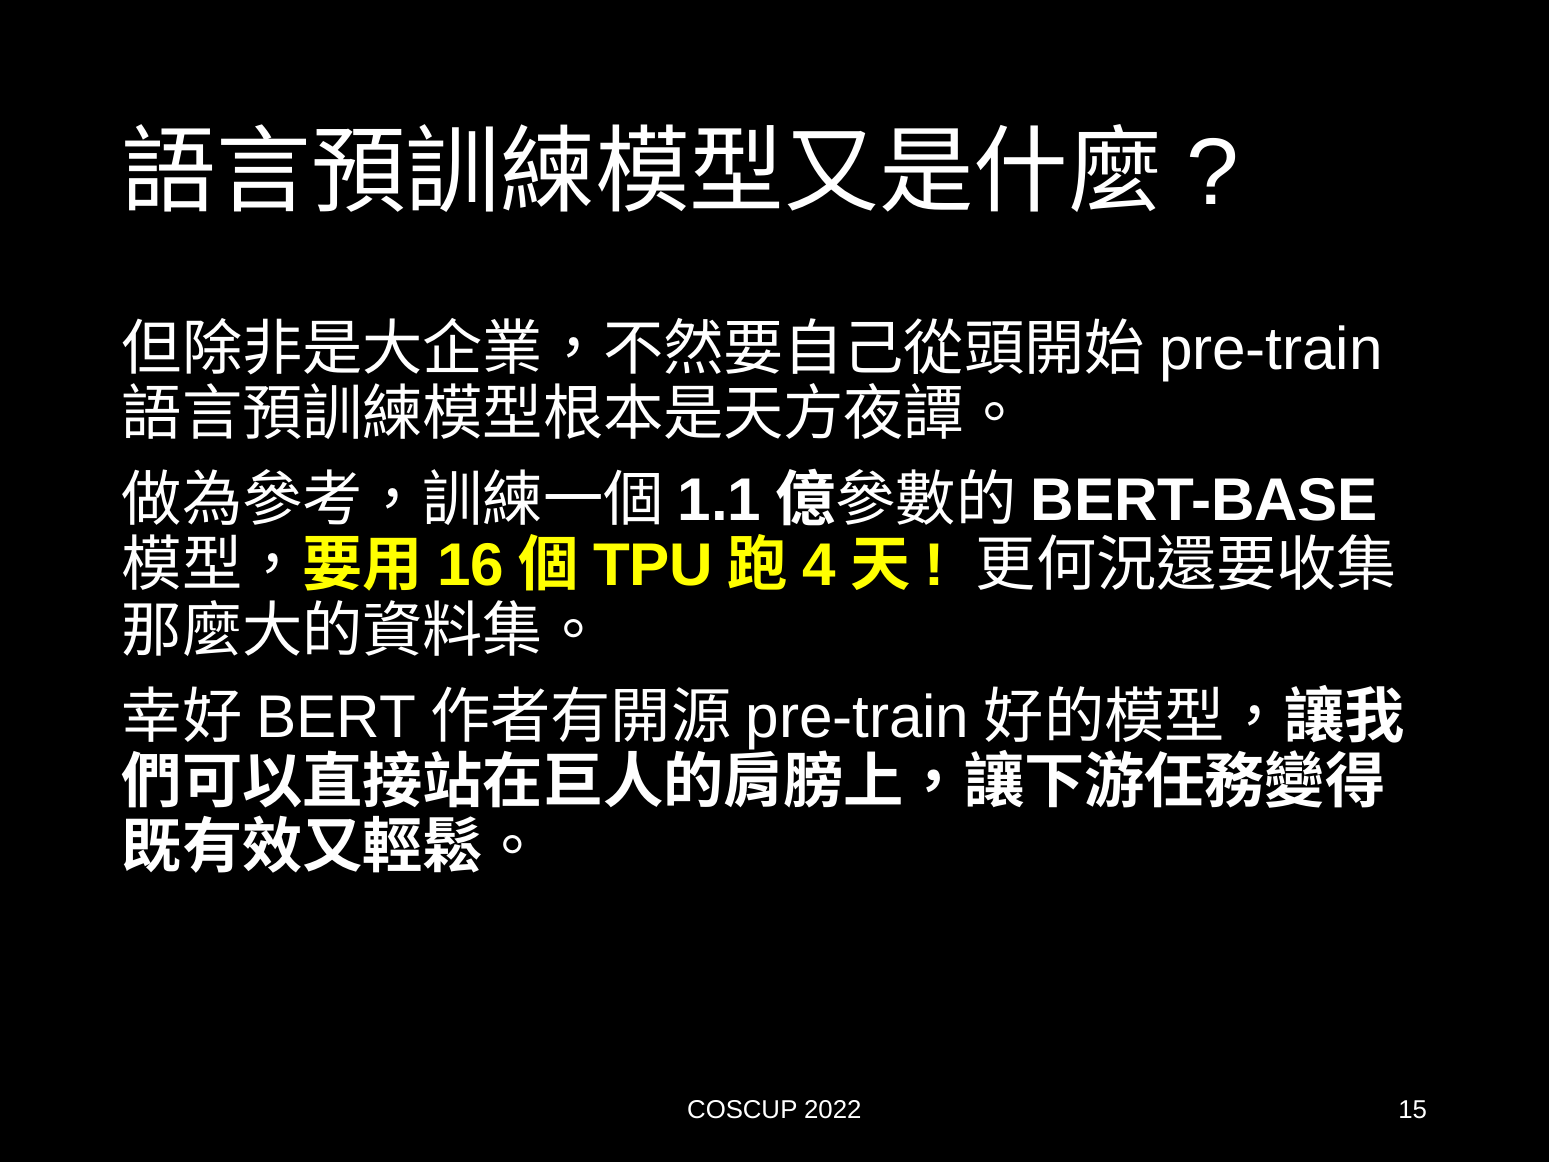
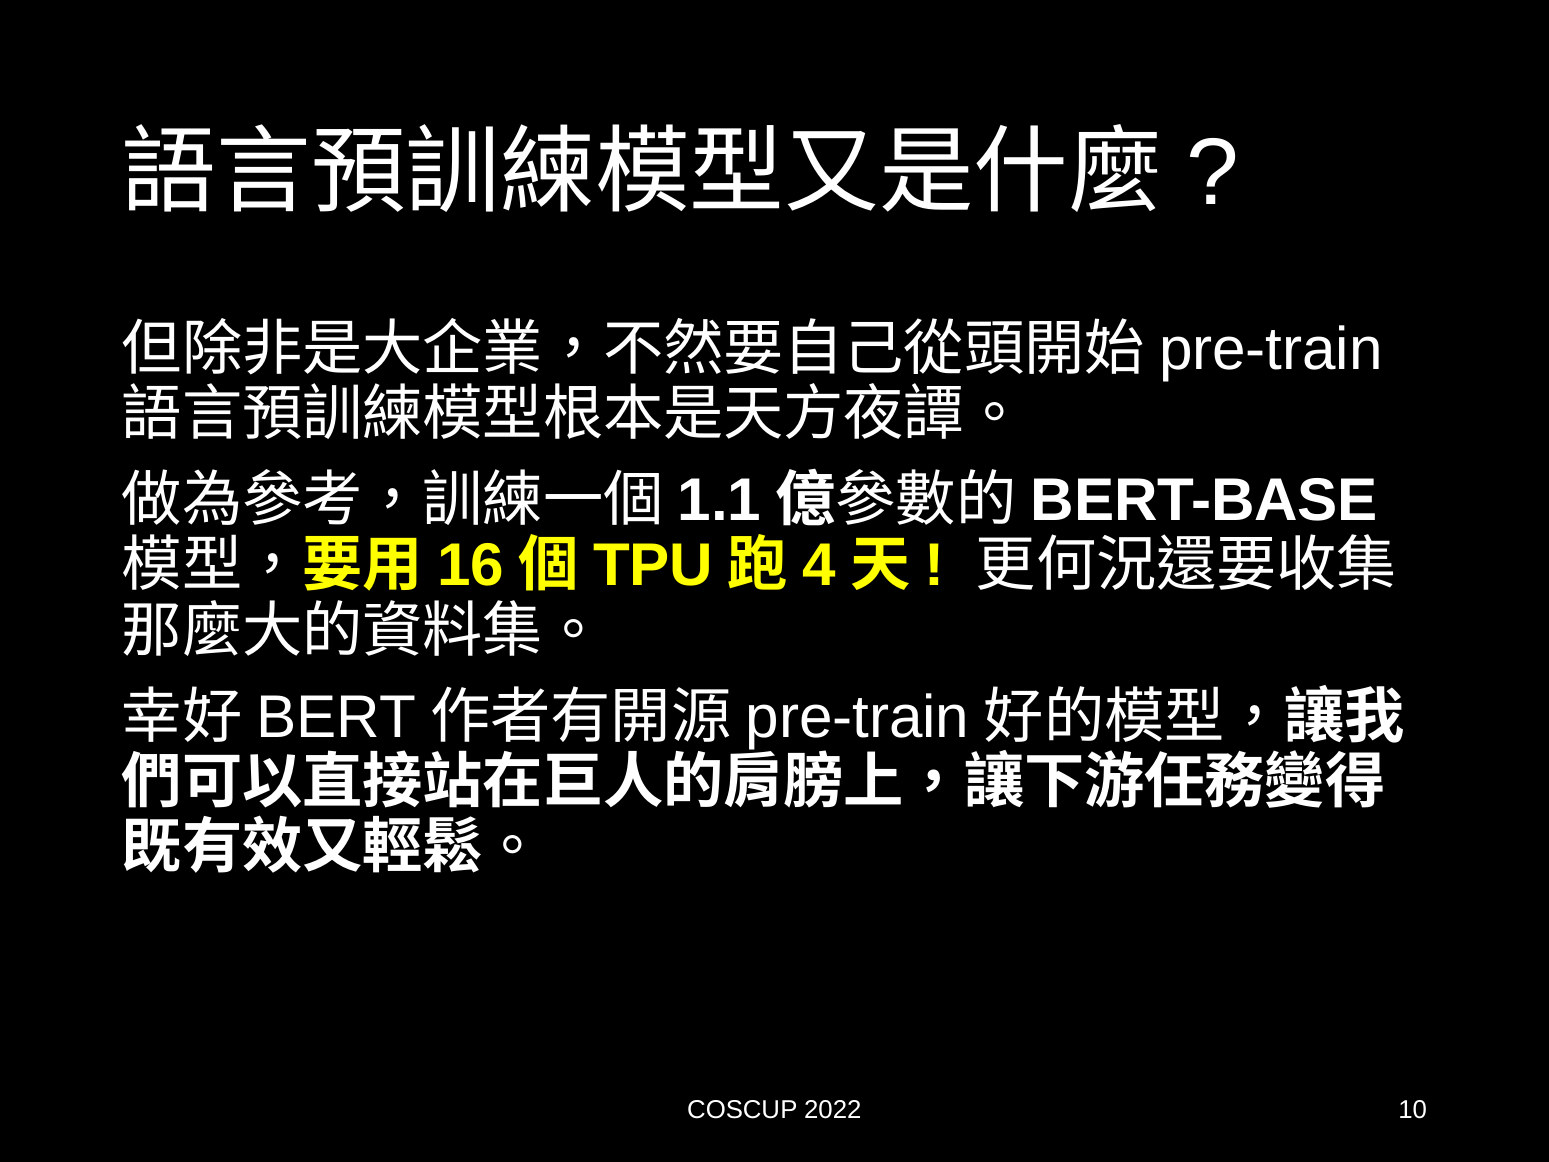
15: 15 -> 10
